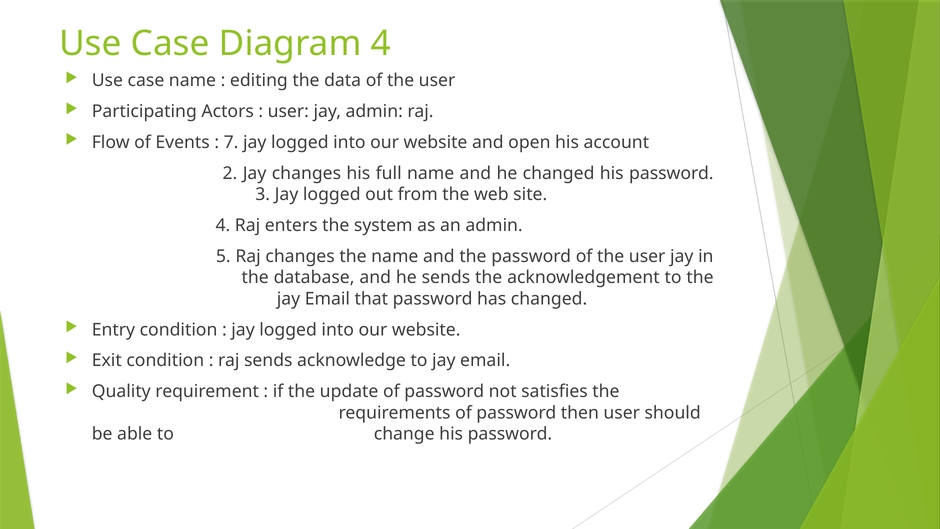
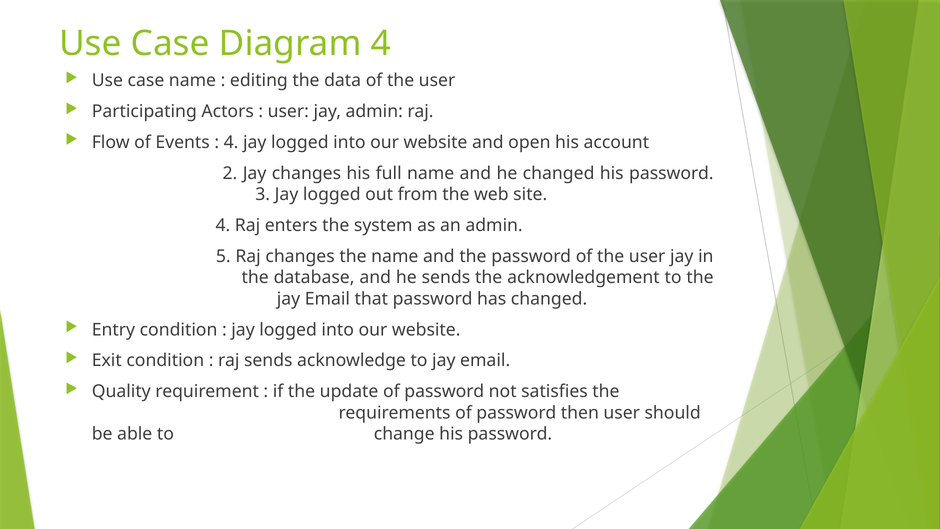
7 at (231, 142): 7 -> 4
